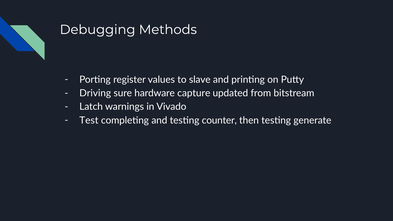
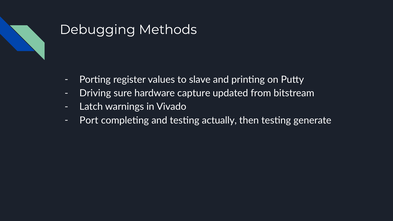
Test: Test -> Port
counter: counter -> actually
